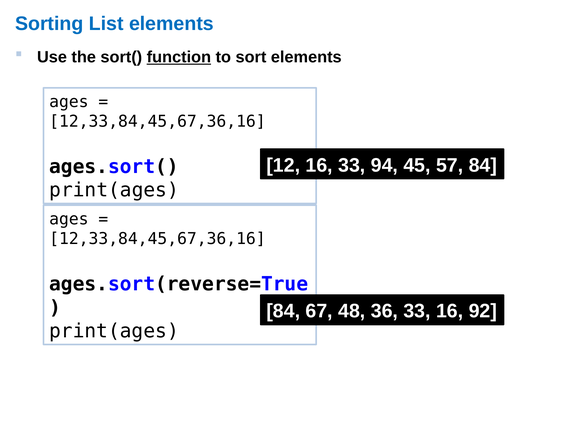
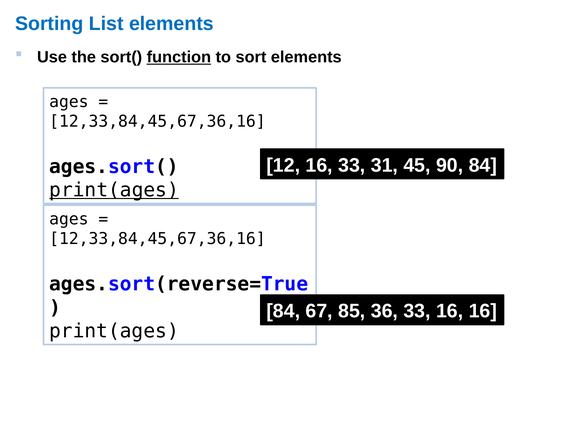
94: 94 -> 31
57: 57 -> 90
print(ages at (114, 190) underline: none -> present
48: 48 -> 85
16 92: 92 -> 16
